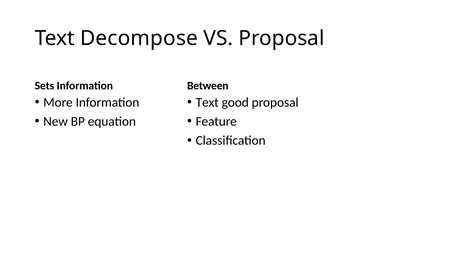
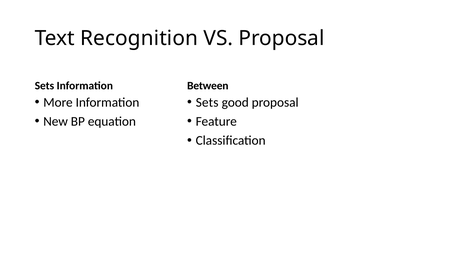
Decompose: Decompose -> Recognition
Text at (207, 102): Text -> Sets
